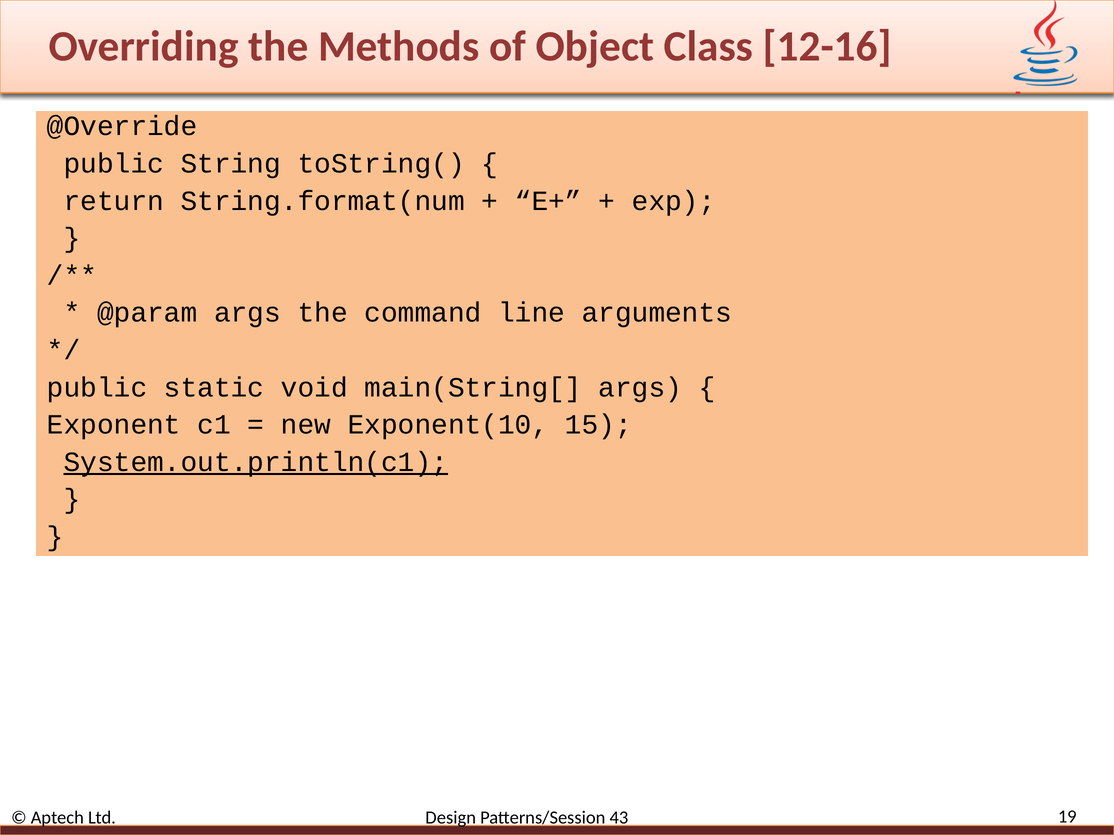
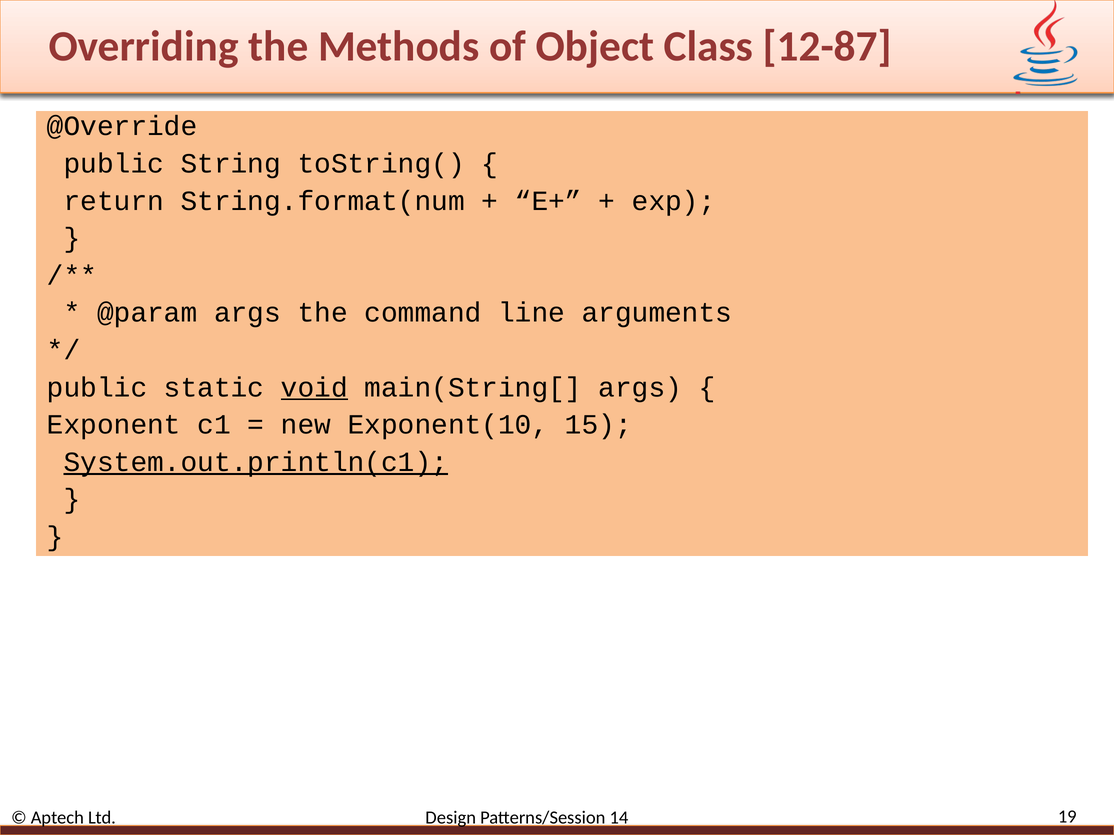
12-16: 12-16 -> 12-87
void underline: none -> present
43: 43 -> 14
